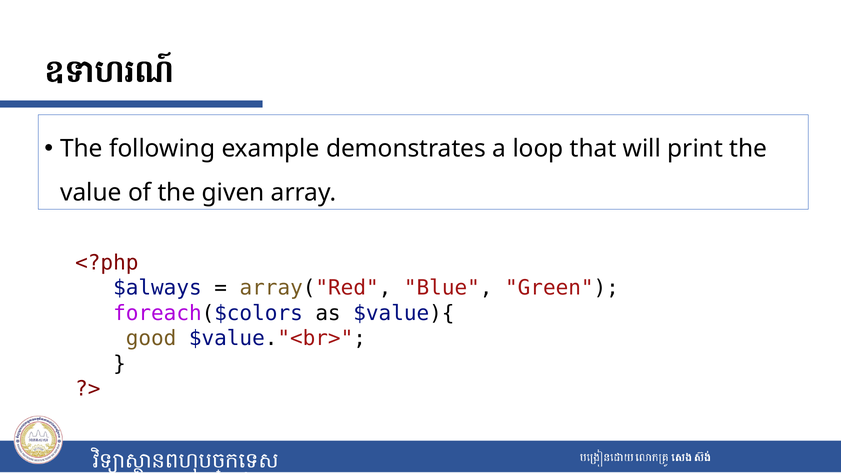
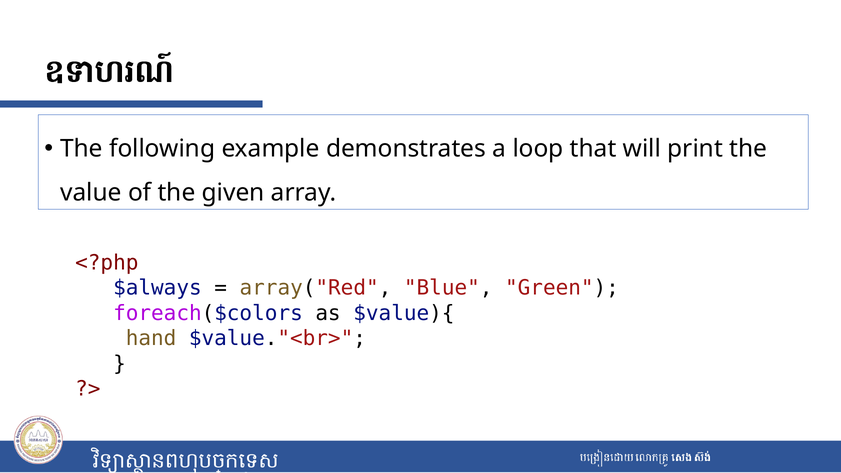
good: good -> hand
